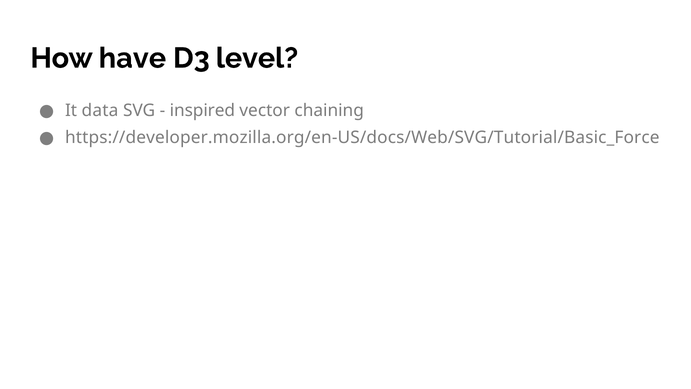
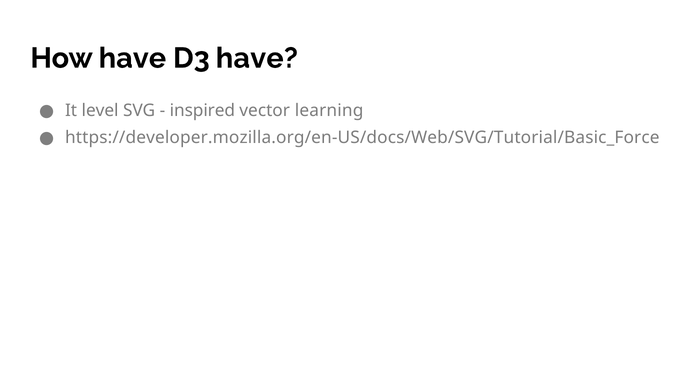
D3 level: level -> have
data: data -> level
chaining: chaining -> learning
